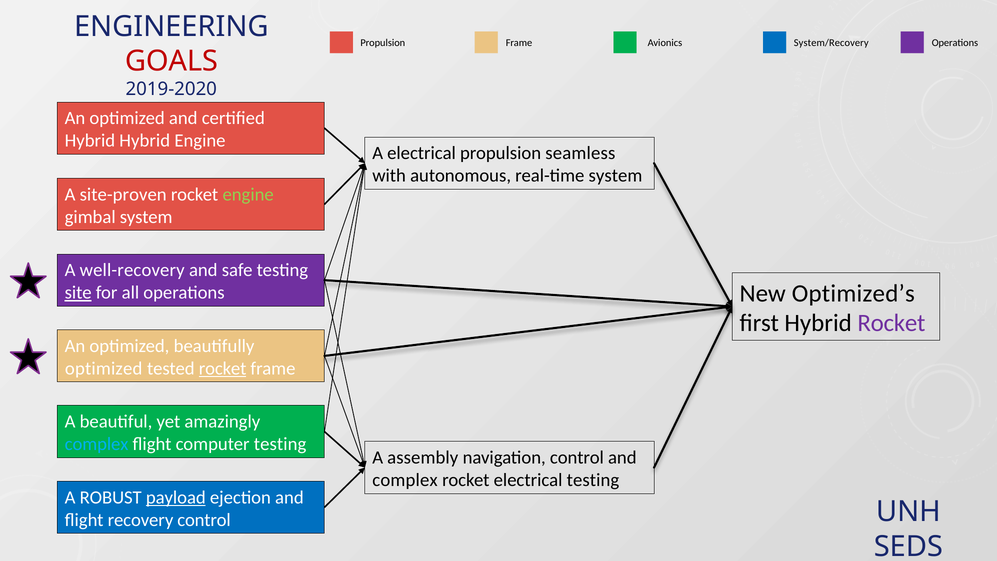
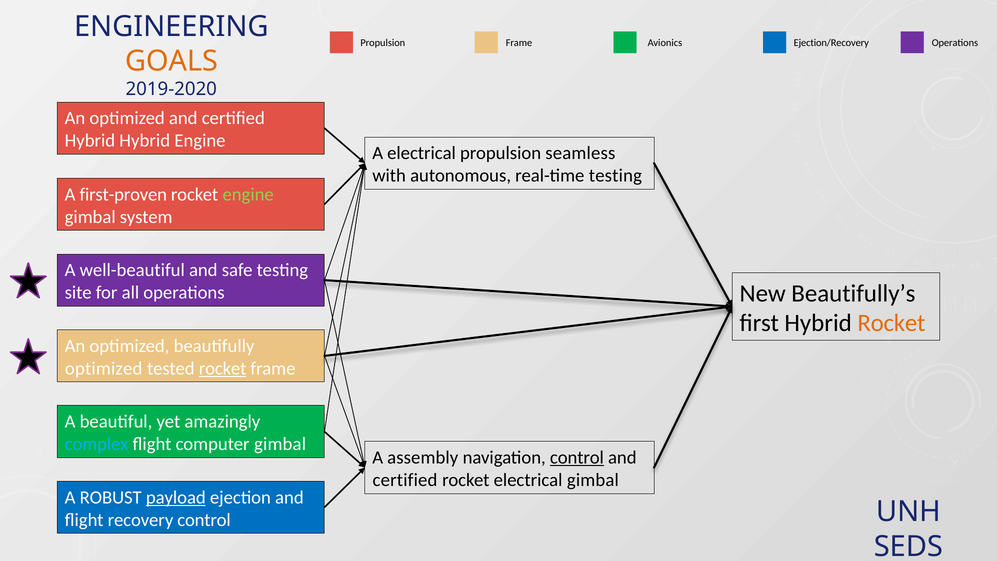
System/Recovery: System/Recovery -> Ejection/Recovery
GOALS colour: red -> orange
real-time system: system -> testing
site-proven: site-proven -> first-proven
well-recovery: well-recovery -> well-beautiful
Optimized’s: Optimized’s -> Beautifully’s
site underline: present -> none
Rocket at (891, 323) colour: purple -> orange
computer testing: testing -> gimbal
control at (577, 457) underline: none -> present
complex at (405, 480): complex -> certified
electrical testing: testing -> gimbal
